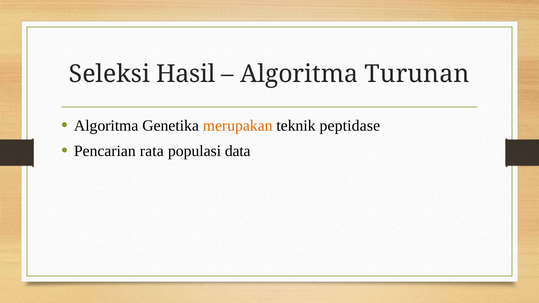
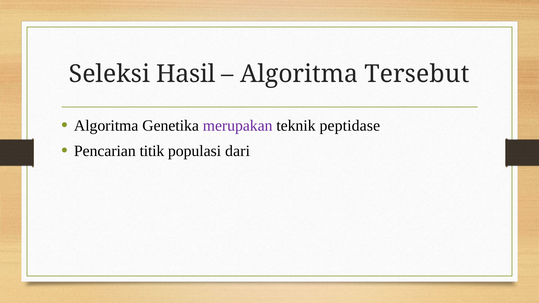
Turunan: Turunan -> Tersebut
merupakan colour: orange -> purple
rata: rata -> titik
data: data -> dari
